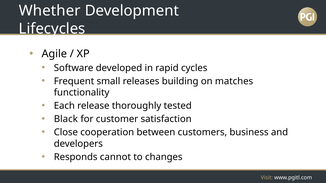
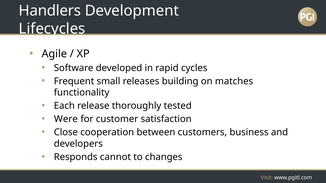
Whether: Whether -> Handlers
Black: Black -> Were
